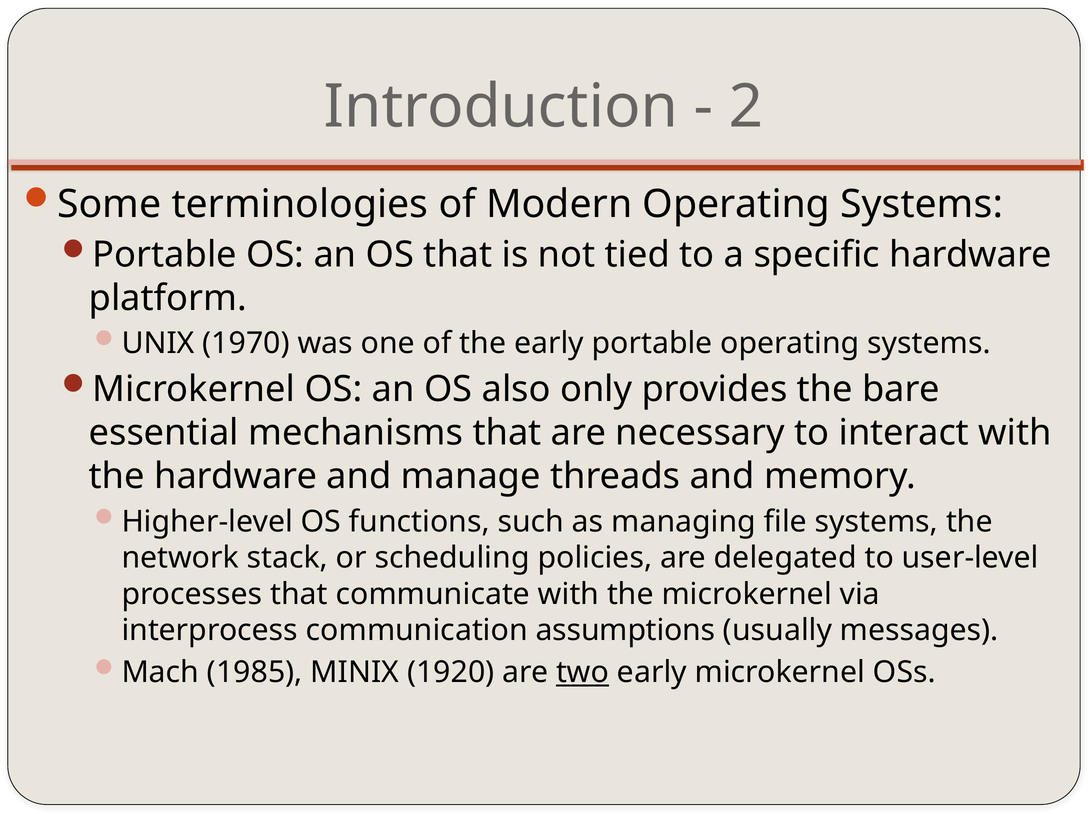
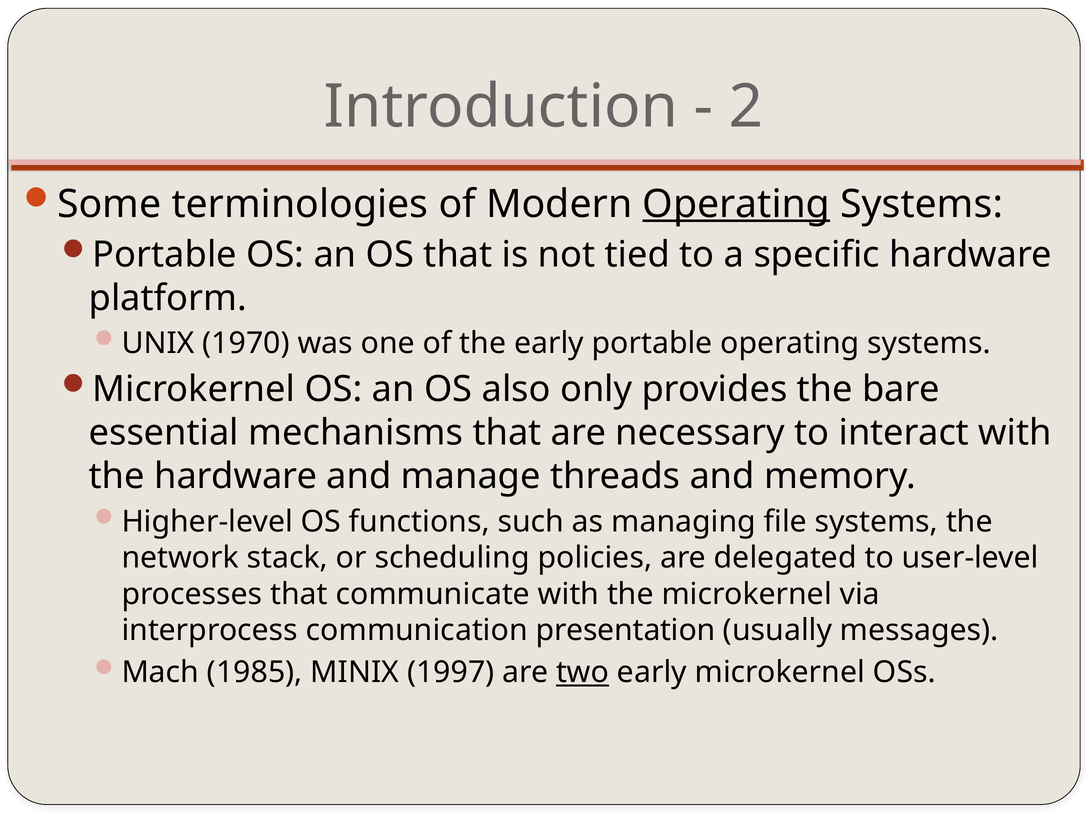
Operating at (736, 204) underline: none -> present
assumptions: assumptions -> presentation
1920: 1920 -> 1997
